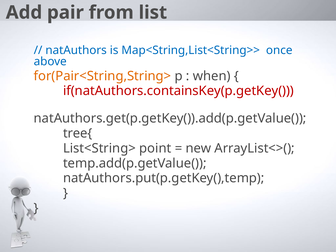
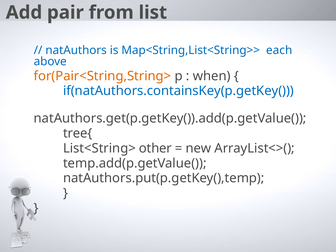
once: once -> each
if(natAuthors.containsKey(p.getKey( colour: red -> blue
point: point -> other
